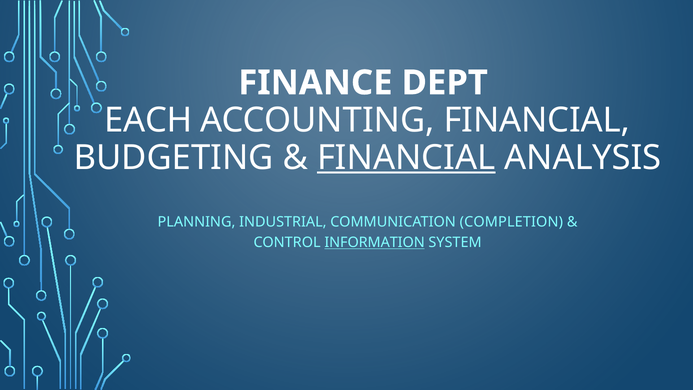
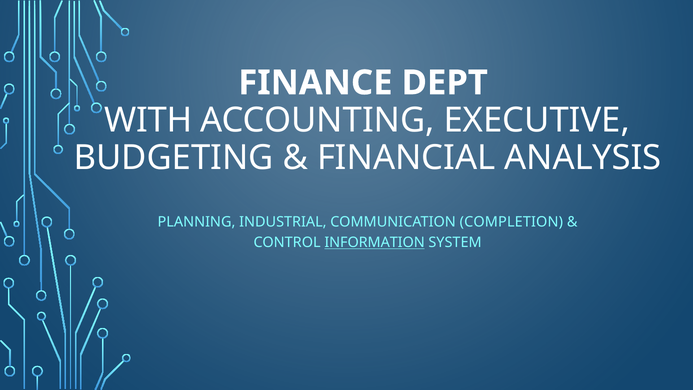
EACH: EACH -> WITH
ACCOUNTING FINANCIAL: FINANCIAL -> EXECUTIVE
FINANCIAL at (406, 158) underline: present -> none
